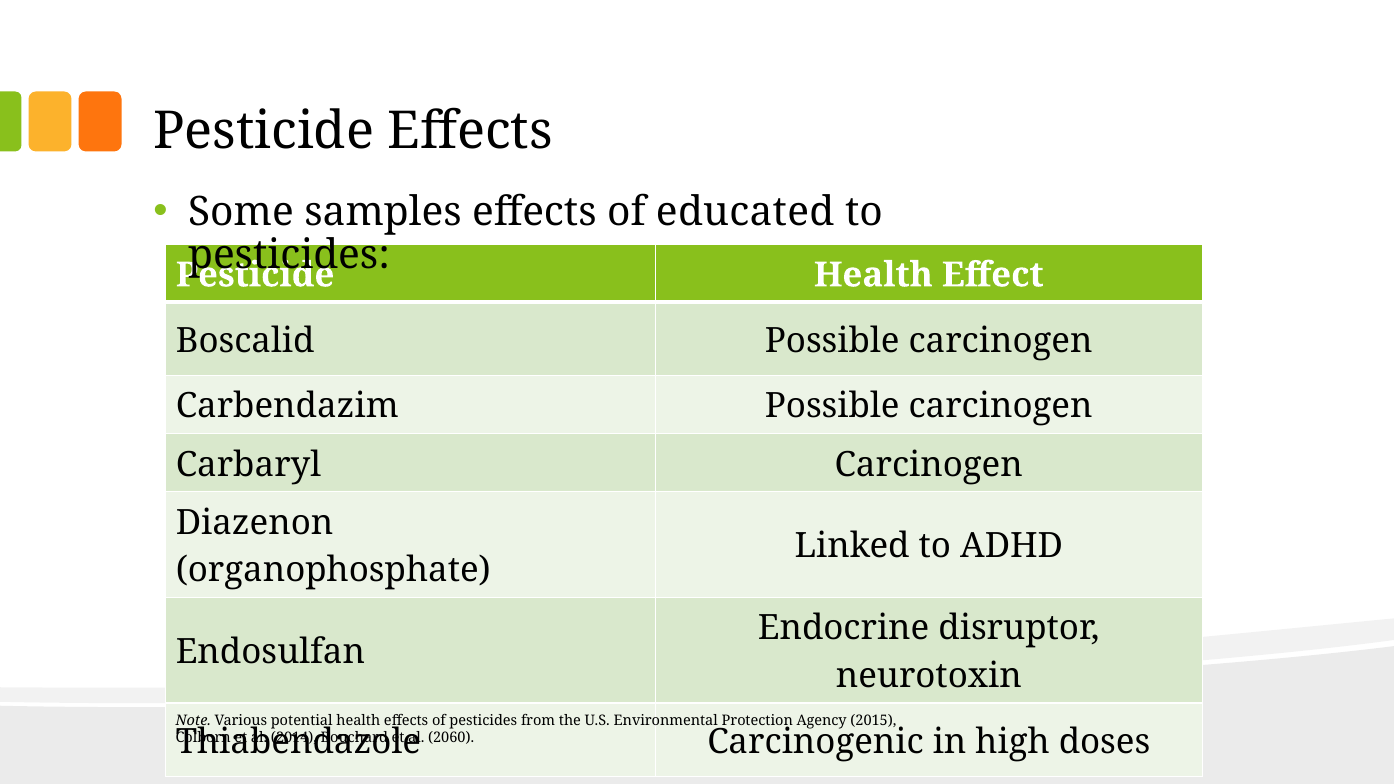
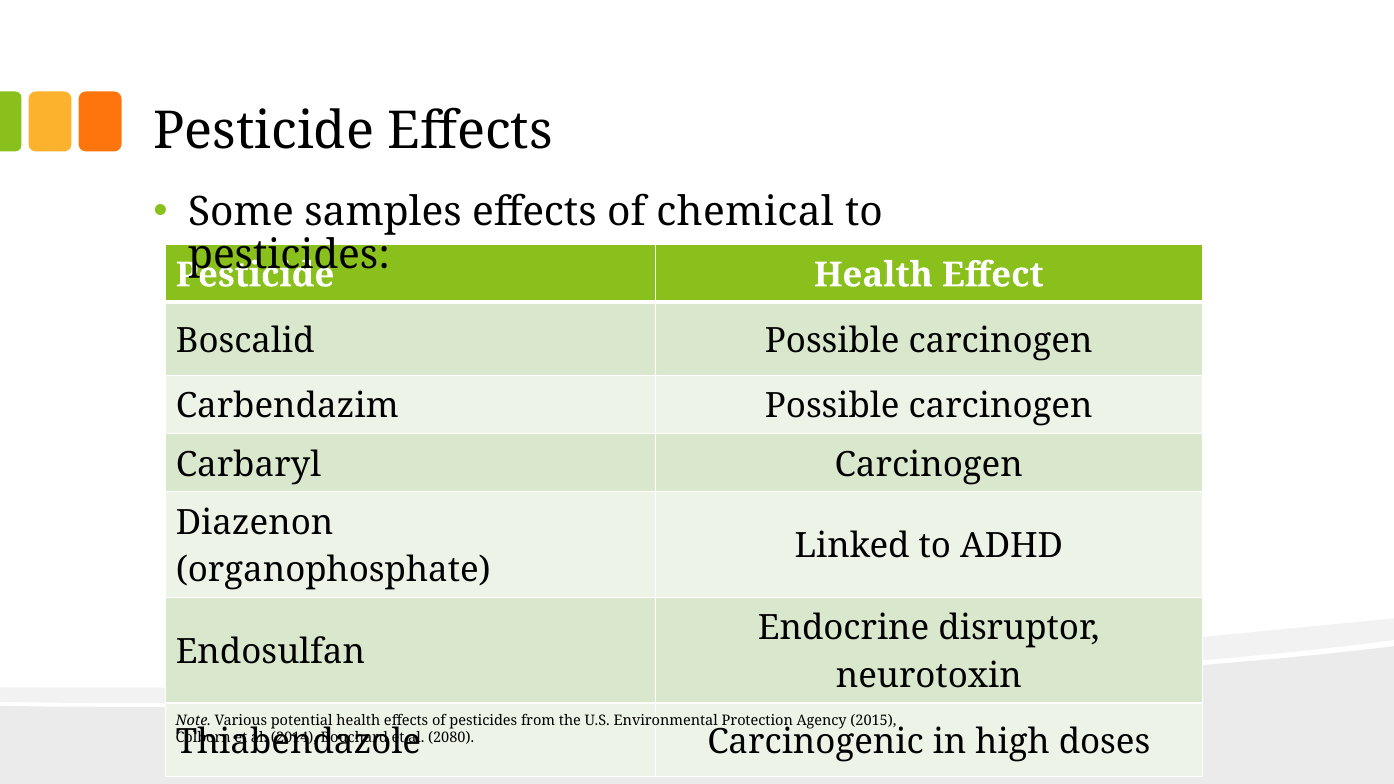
educated: educated -> chemical
2060: 2060 -> 2080
